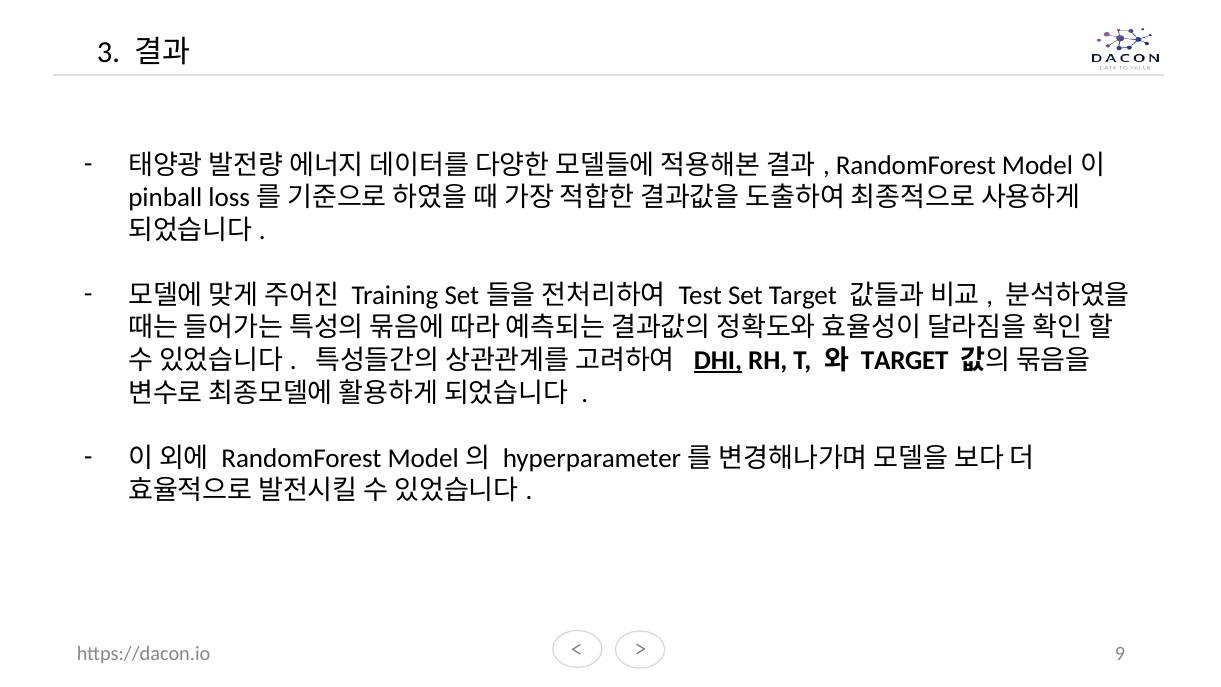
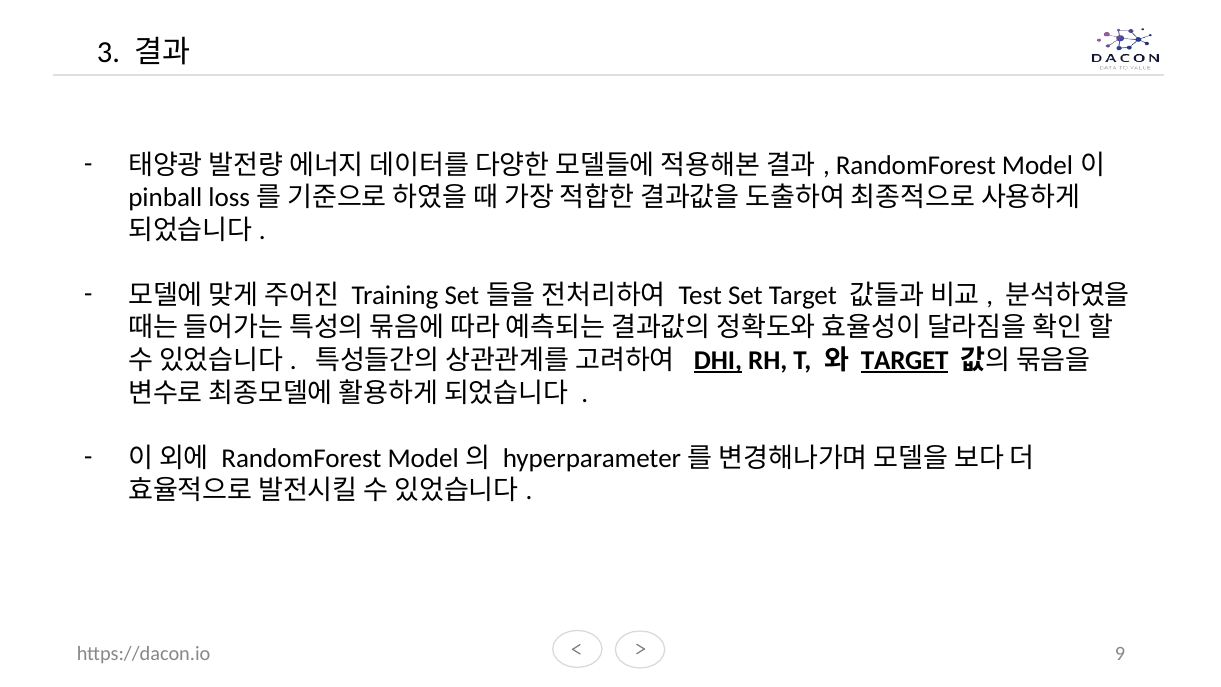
TARGET at (905, 360) underline: none -> present
